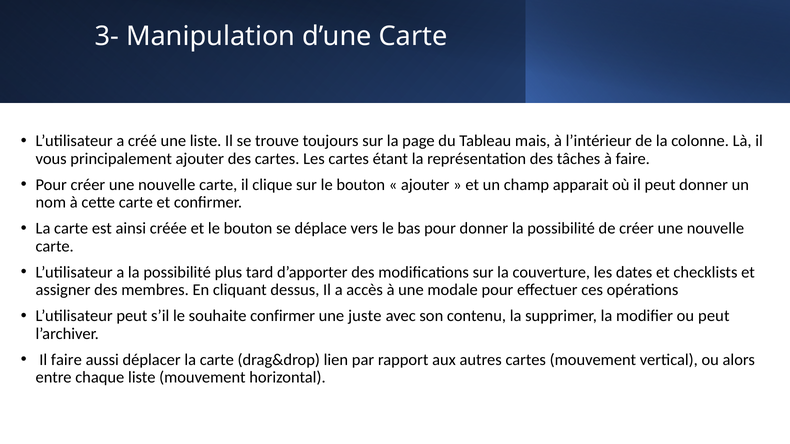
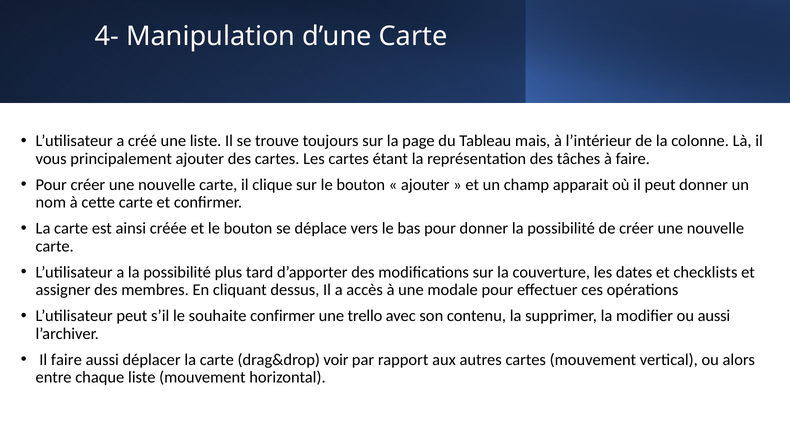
3-: 3- -> 4-
juste: juste -> trello
ou peut: peut -> aussi
lien: lien -> voir
